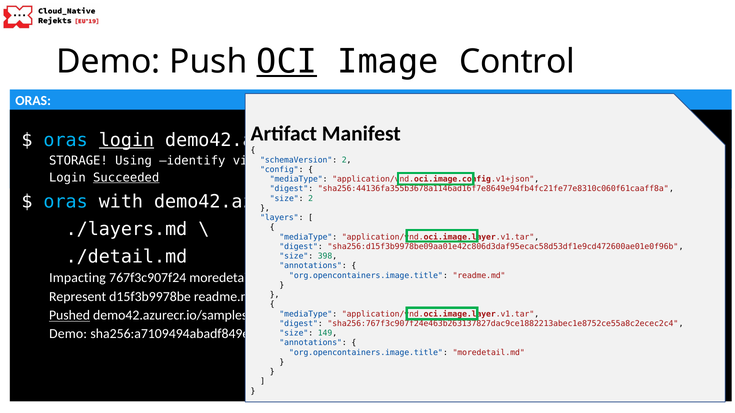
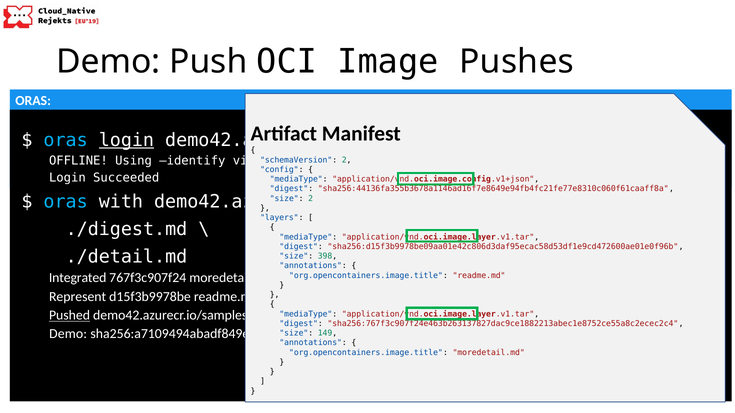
OCI underline: present -> none
Control: Control -> Pushes
STORAGE: STORAGE -> OFFLINE
Succeeded underline: present -> none
./layers.md: ./layers.md -> ./digest.md
Impacting: Impacting -> Integrated
